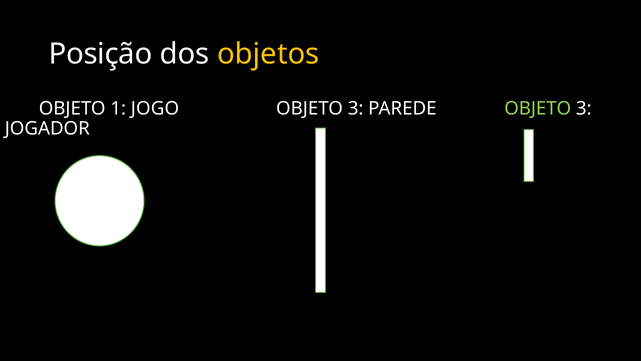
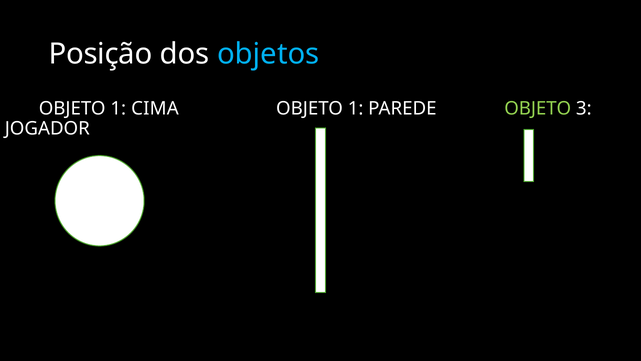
objetos colour: yellow -> light blue
JOGO: JOGO -> CIMA
3 at (356, 108): 3 -> 1
